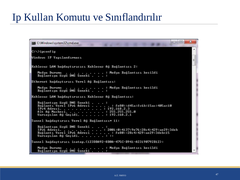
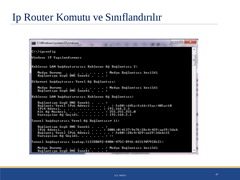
Kullan: Kullan -> Router
